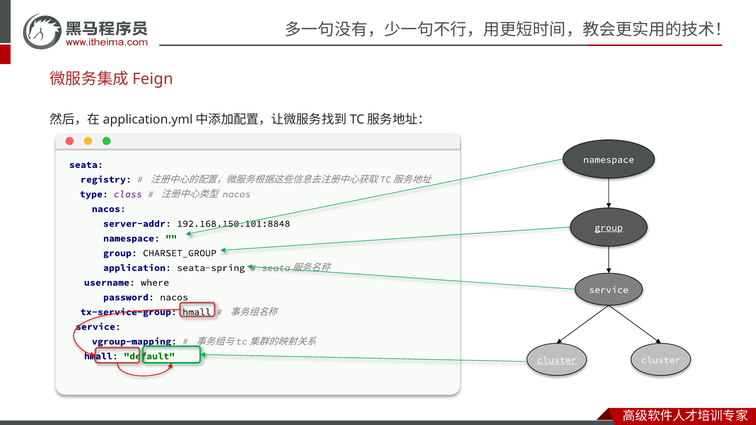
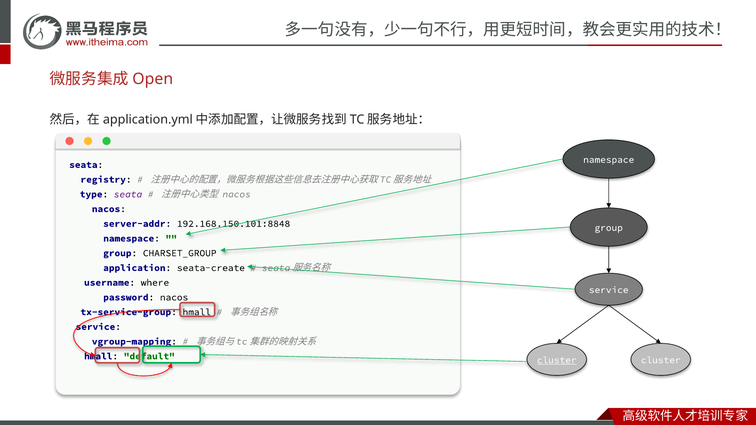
Feign: Feign -> Open
type class: class -> seata
group at (609, 228) underline: present -> none
seata-spring: seata-spring -> seata-create
